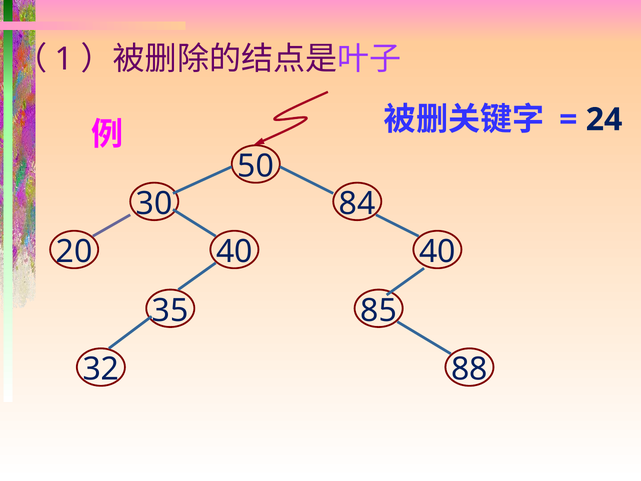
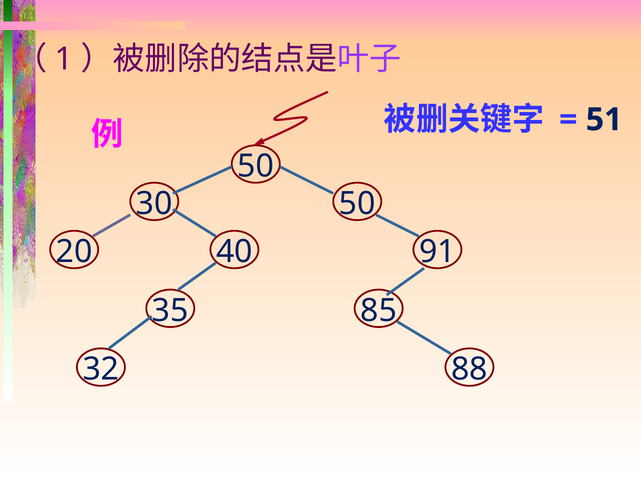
24: 24 -> 51
30 84: 84 -> 50
20 40: 40 -> 91
